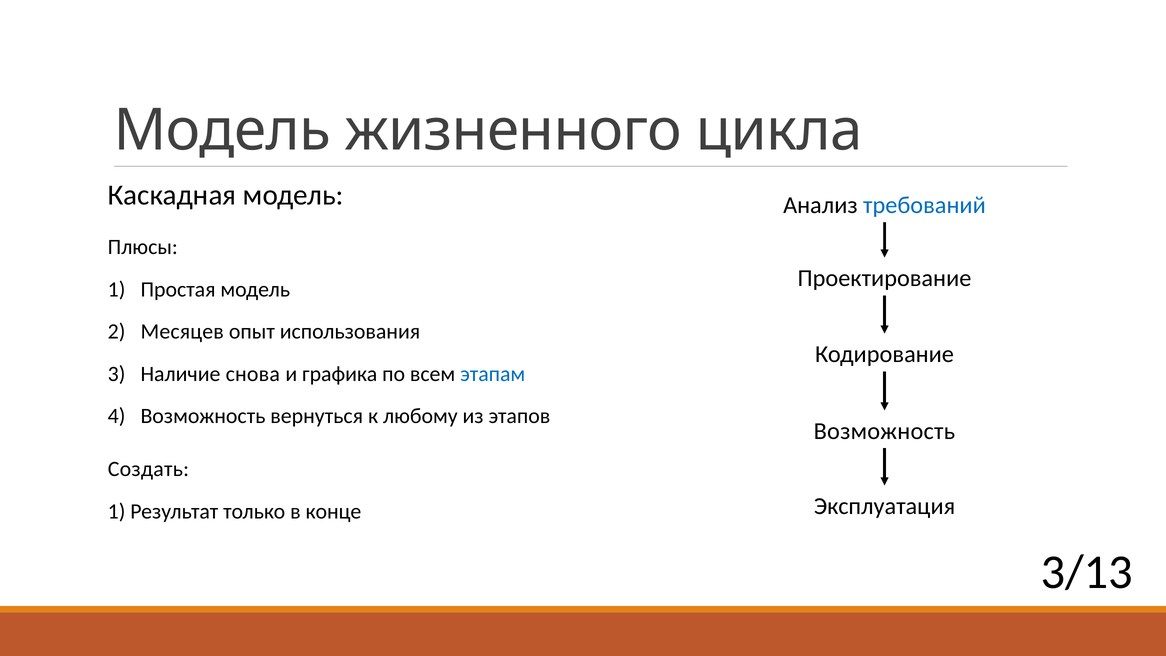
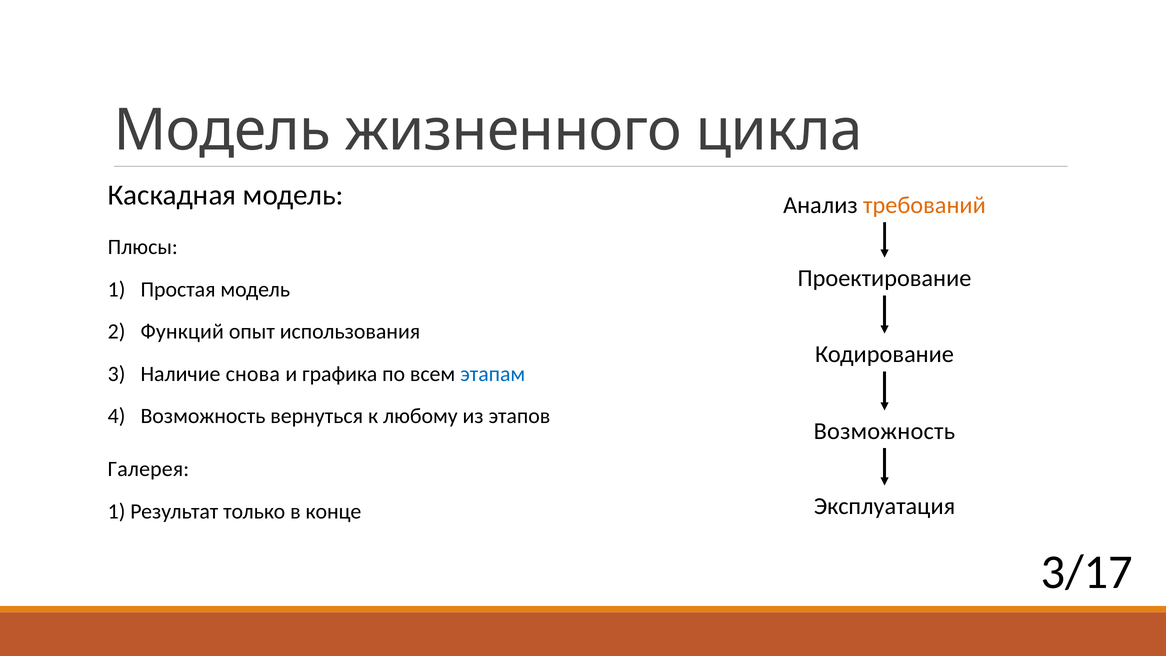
требований colour: blue -> orange
Месяцев: Месяцев -> Функций
Создать: Создать -> Галерея
3/13: 3/13 -> 3/17
